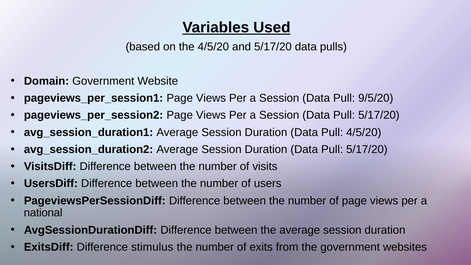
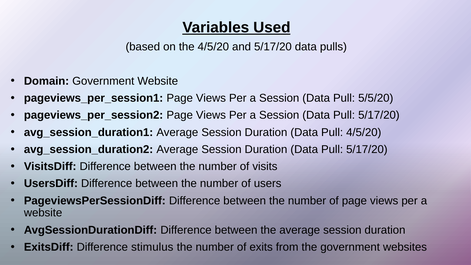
9/5/20: 9/5/20 -> 5/5/20
national at (43, 213): national -> website
